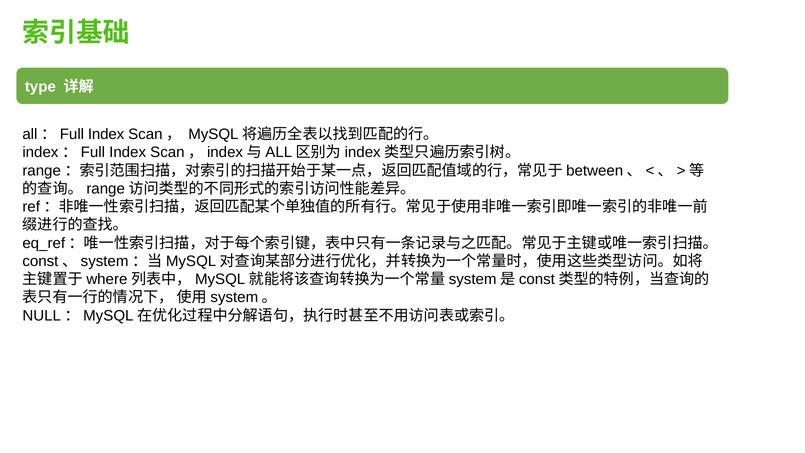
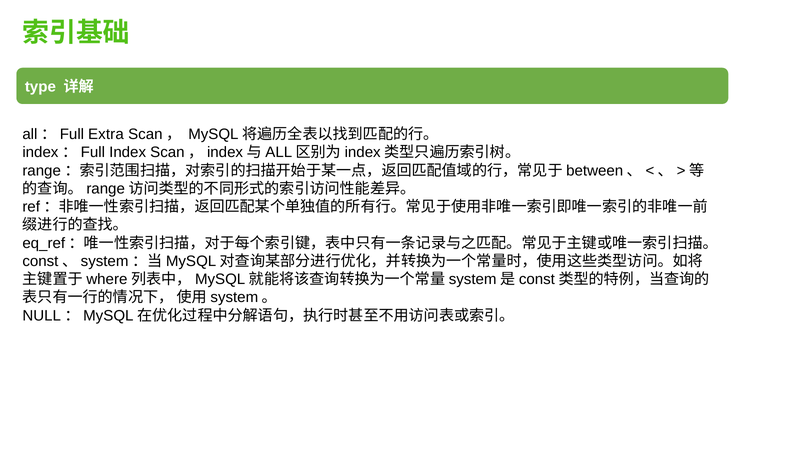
all：Full Index: Index -> Extra
